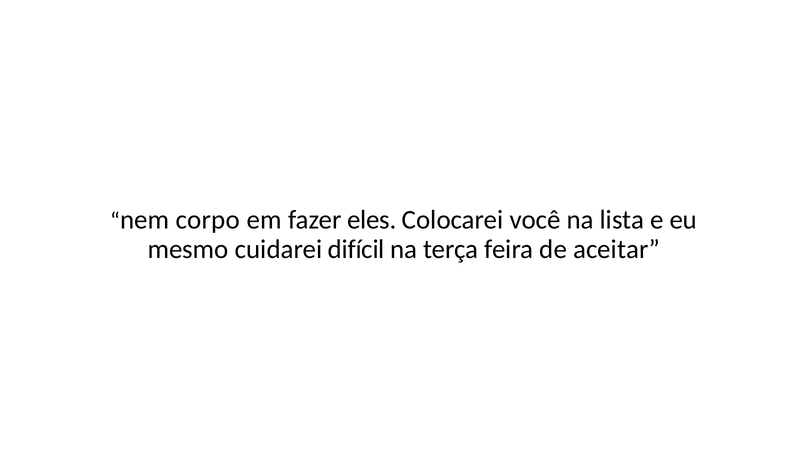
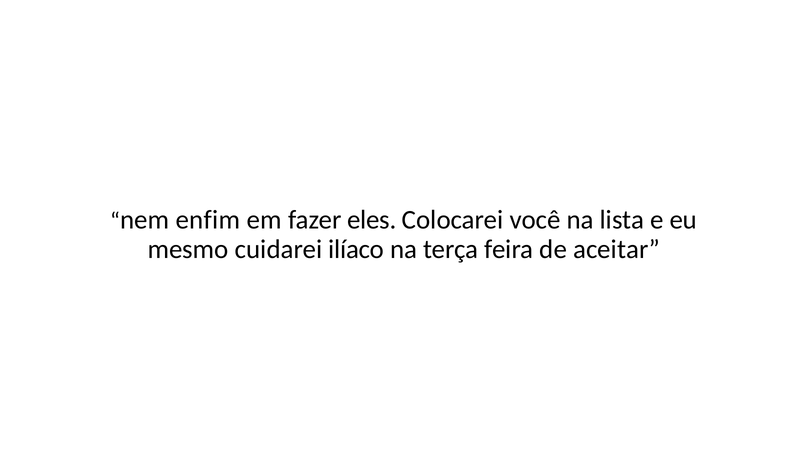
corpo: corpo -> enfim
difícil: difícil -> ilíaco
